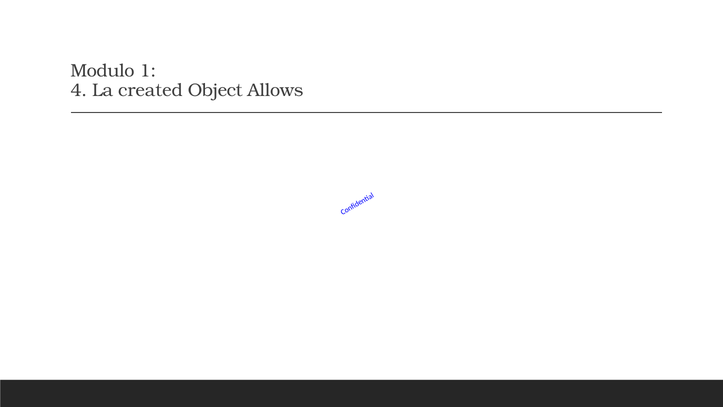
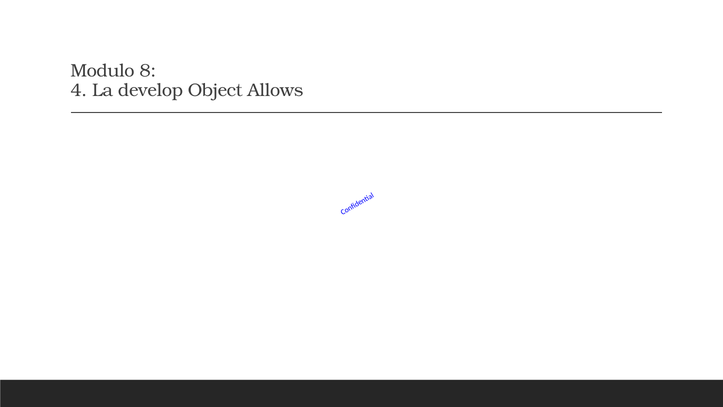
1: 1 -> 8
created: created -> develop
